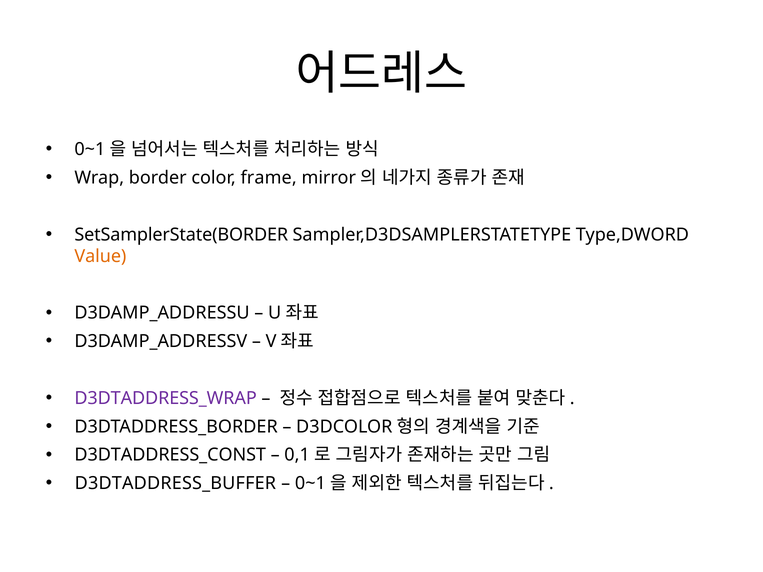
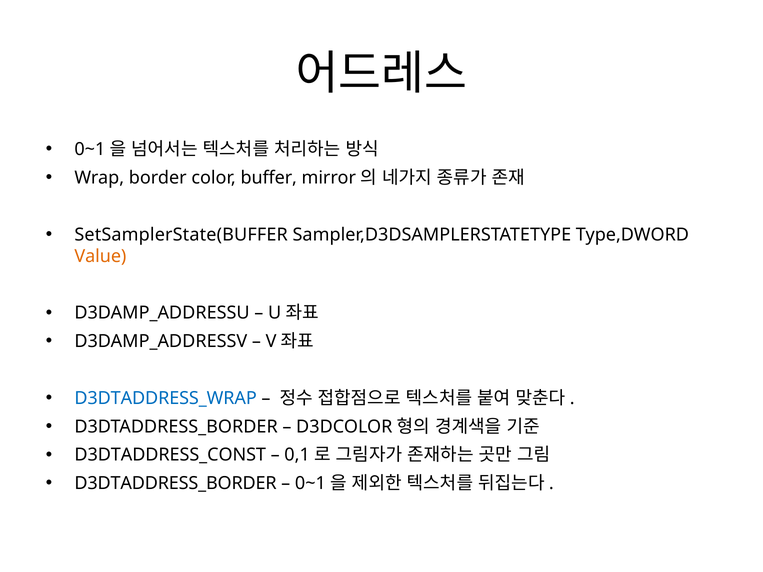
frame: frame -> buffer
SetSamplerState(BORDER: SetSamplerState(BORDER -> SetSamplerState(BUFFER
D3DTADDRESS_WRAP colour: purple -> blue
D3DTADDRESS_BUFFER at (175, 484): D3DTADDRESS_BUFFER -> D3DTADDRESS_BORDER
